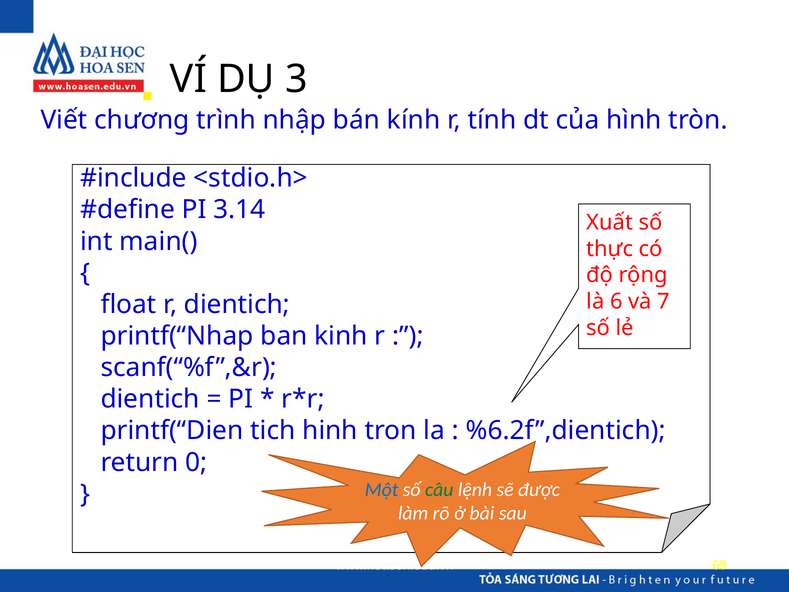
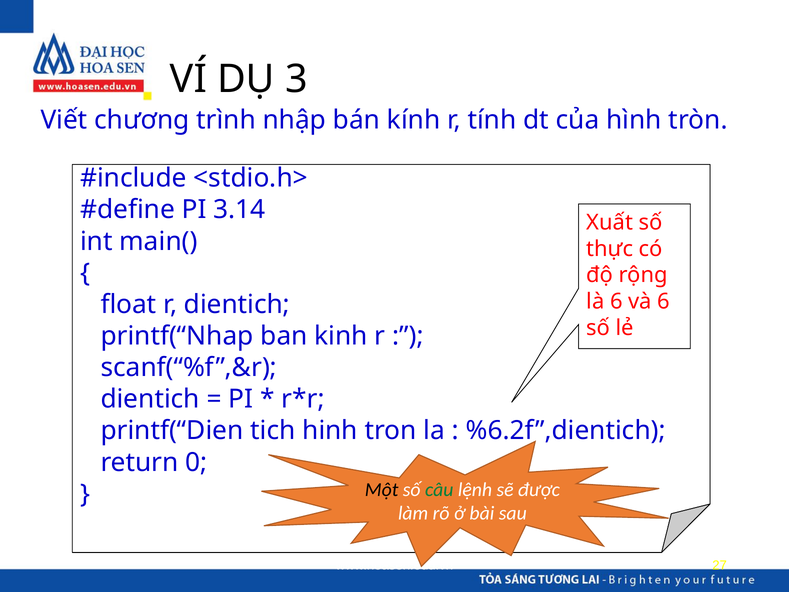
và 7: 7 -> 6
Một colour: blue -> black
69: 69 -> 27
